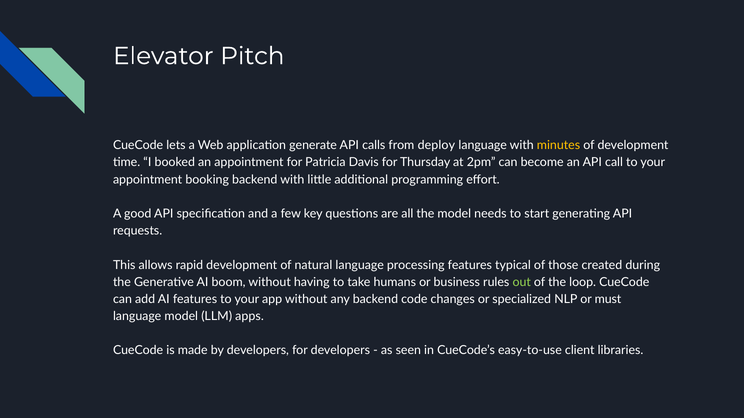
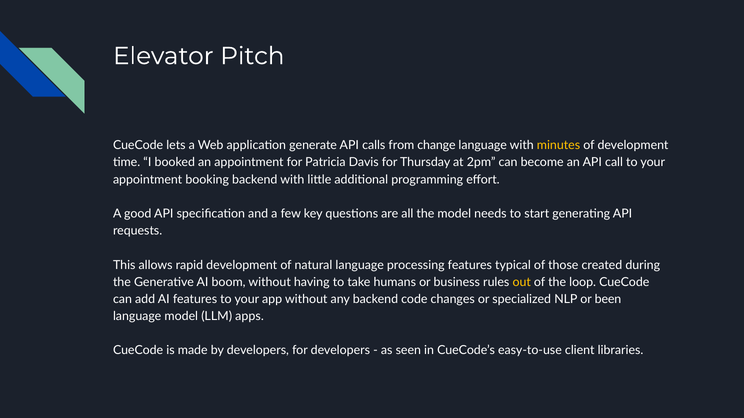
deploy: deploy -> change
out colour: light green -> yellow
must: must -> been
